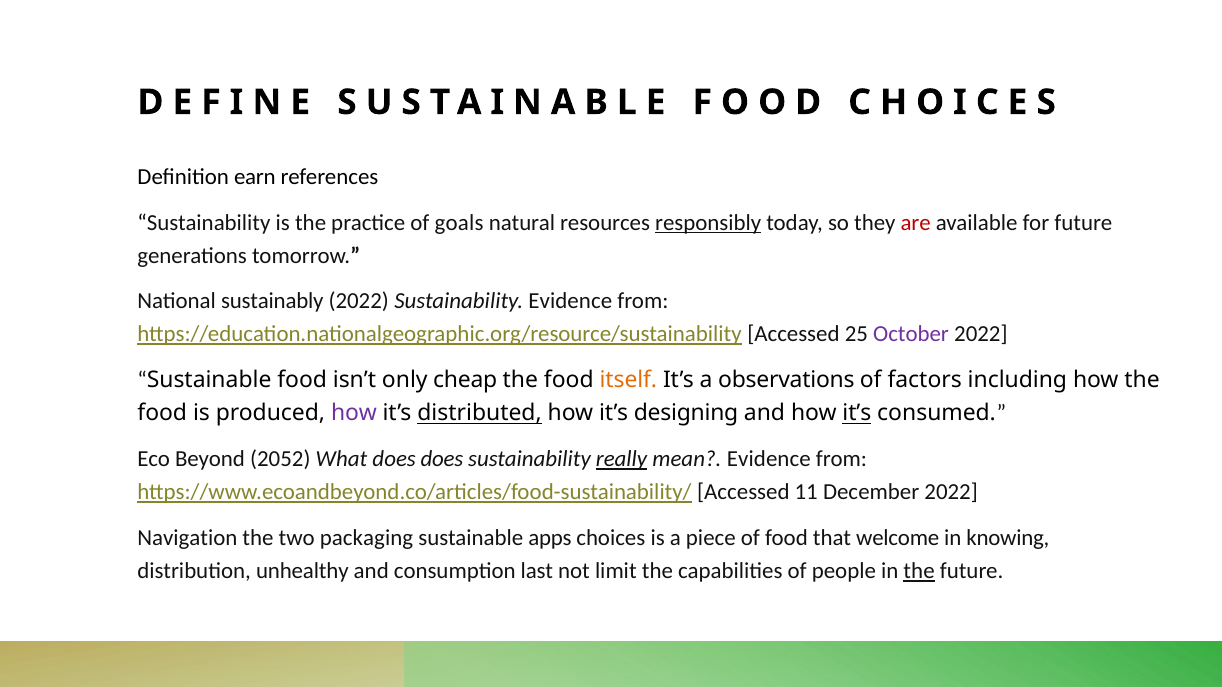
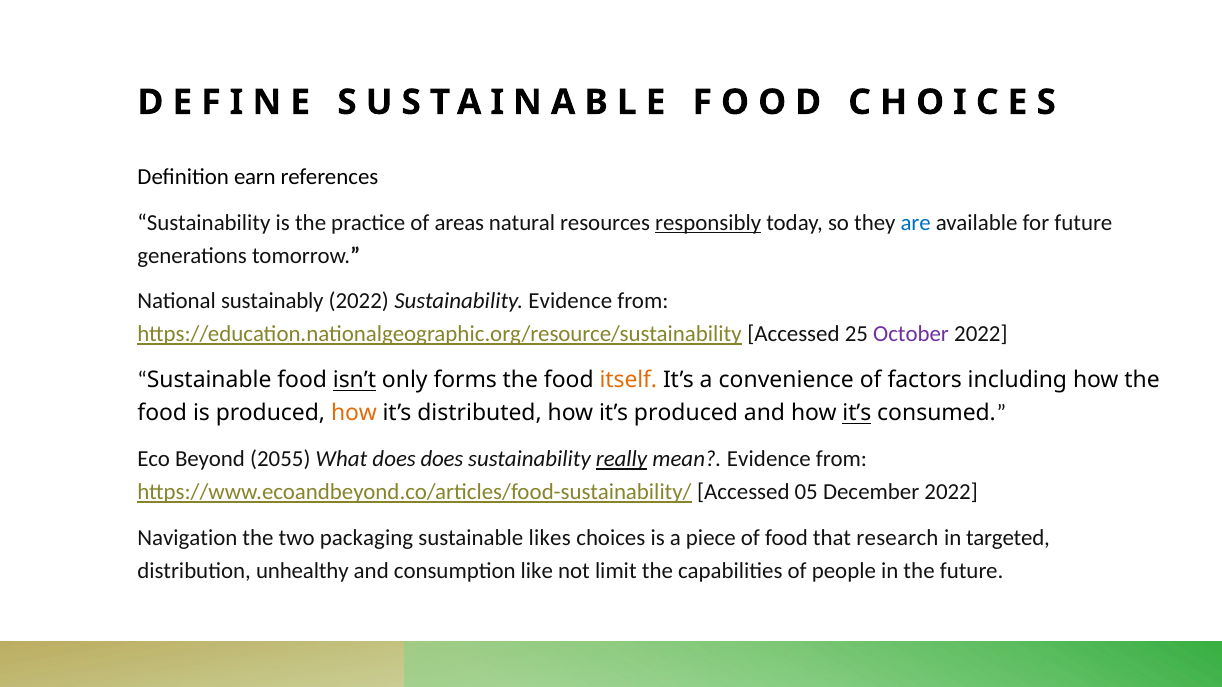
goals: goals -> areas
are colour: red -> blue
isn’t underline: none -> present
cheap: cheap -> forms
observations: observations -> convenience
how at (354, 414) colour: purple -> orange
distributed underline: present -> none
it’s designing: designing -> produced
2052: 2052 -> 2055
11: 11 -> 05
apps: apps -> likes
welcome: welcome -> research
knowing: knowing -> targeted
last: last -> like
the at (919, 572) underline: present -> none
